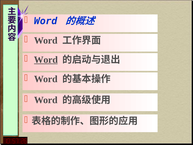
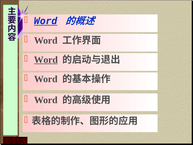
Word at (46, 21) underline: none -> present
